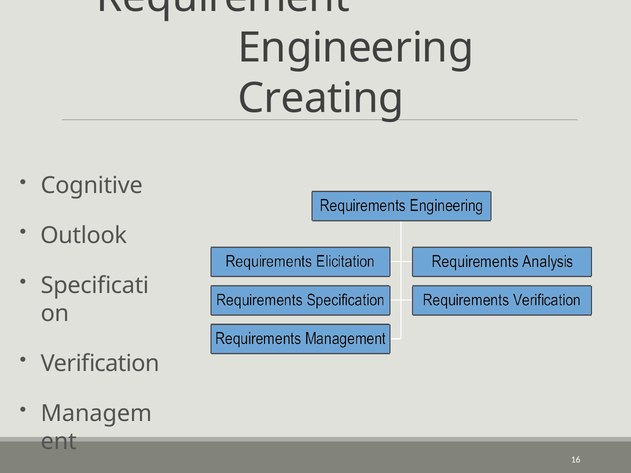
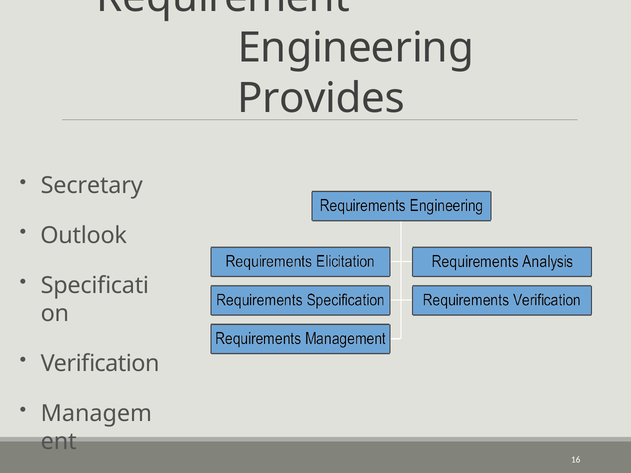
Creating: Creating -> Provides
Cognitive: Cognitive -> Secretary
